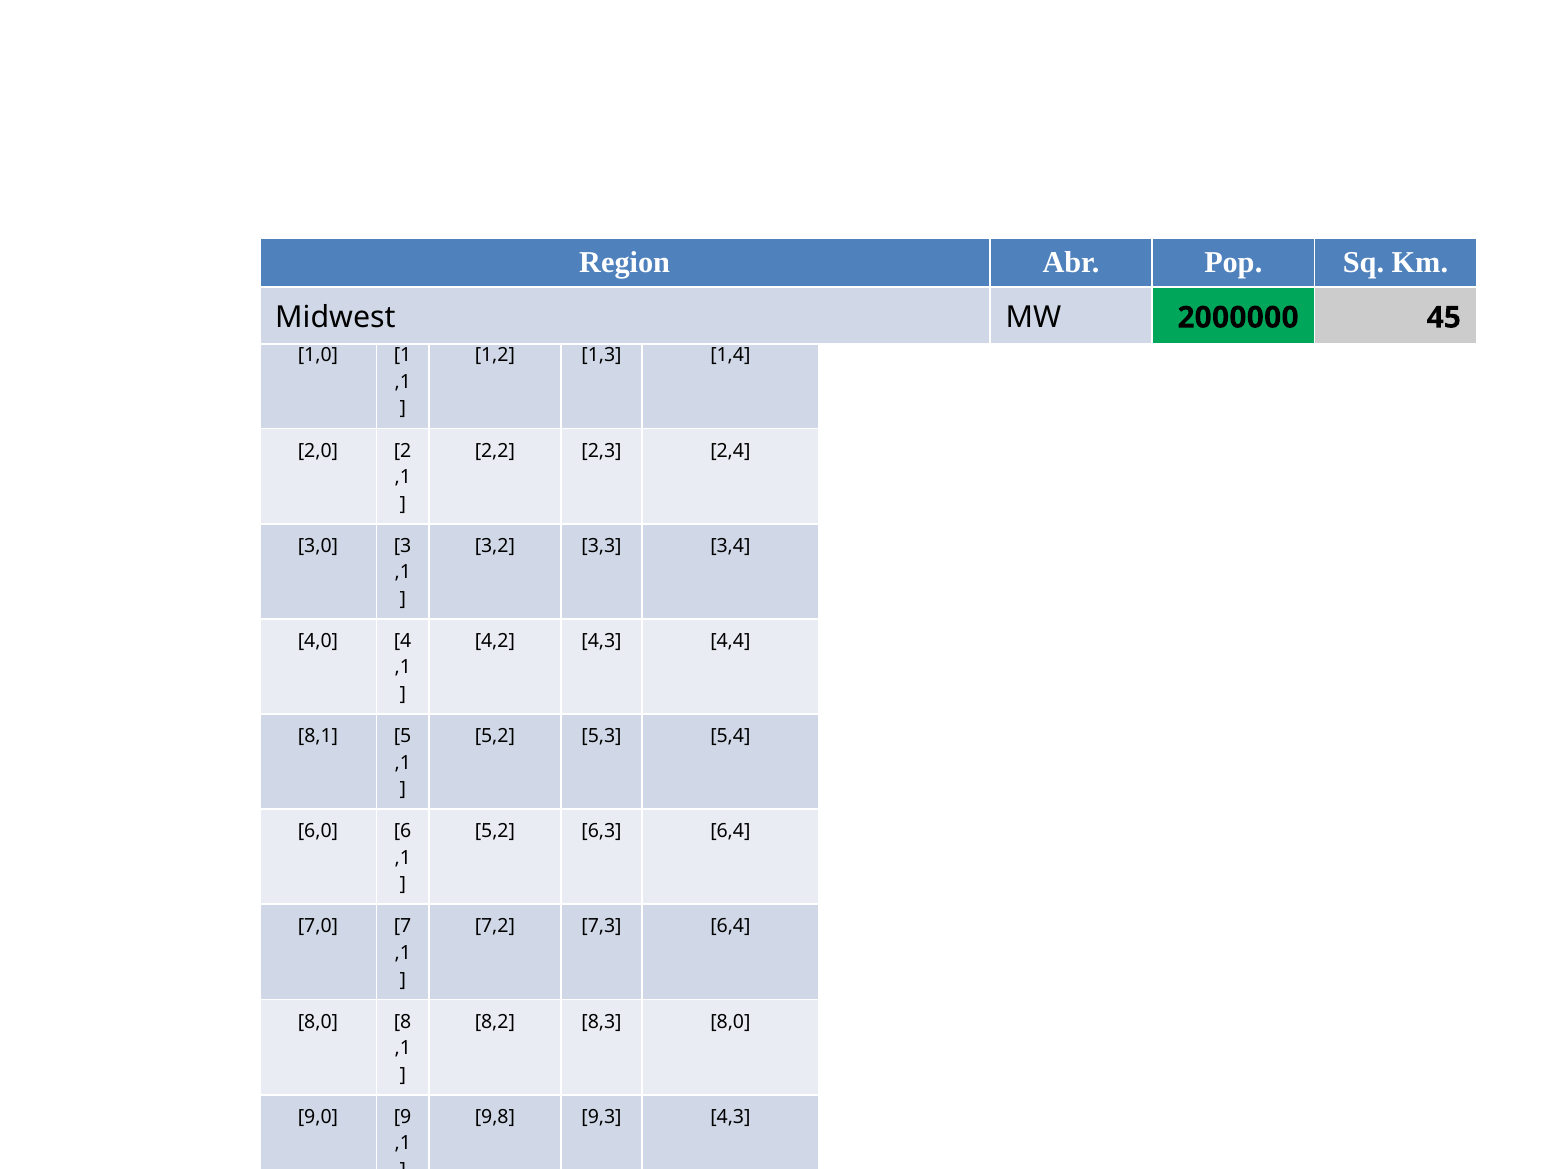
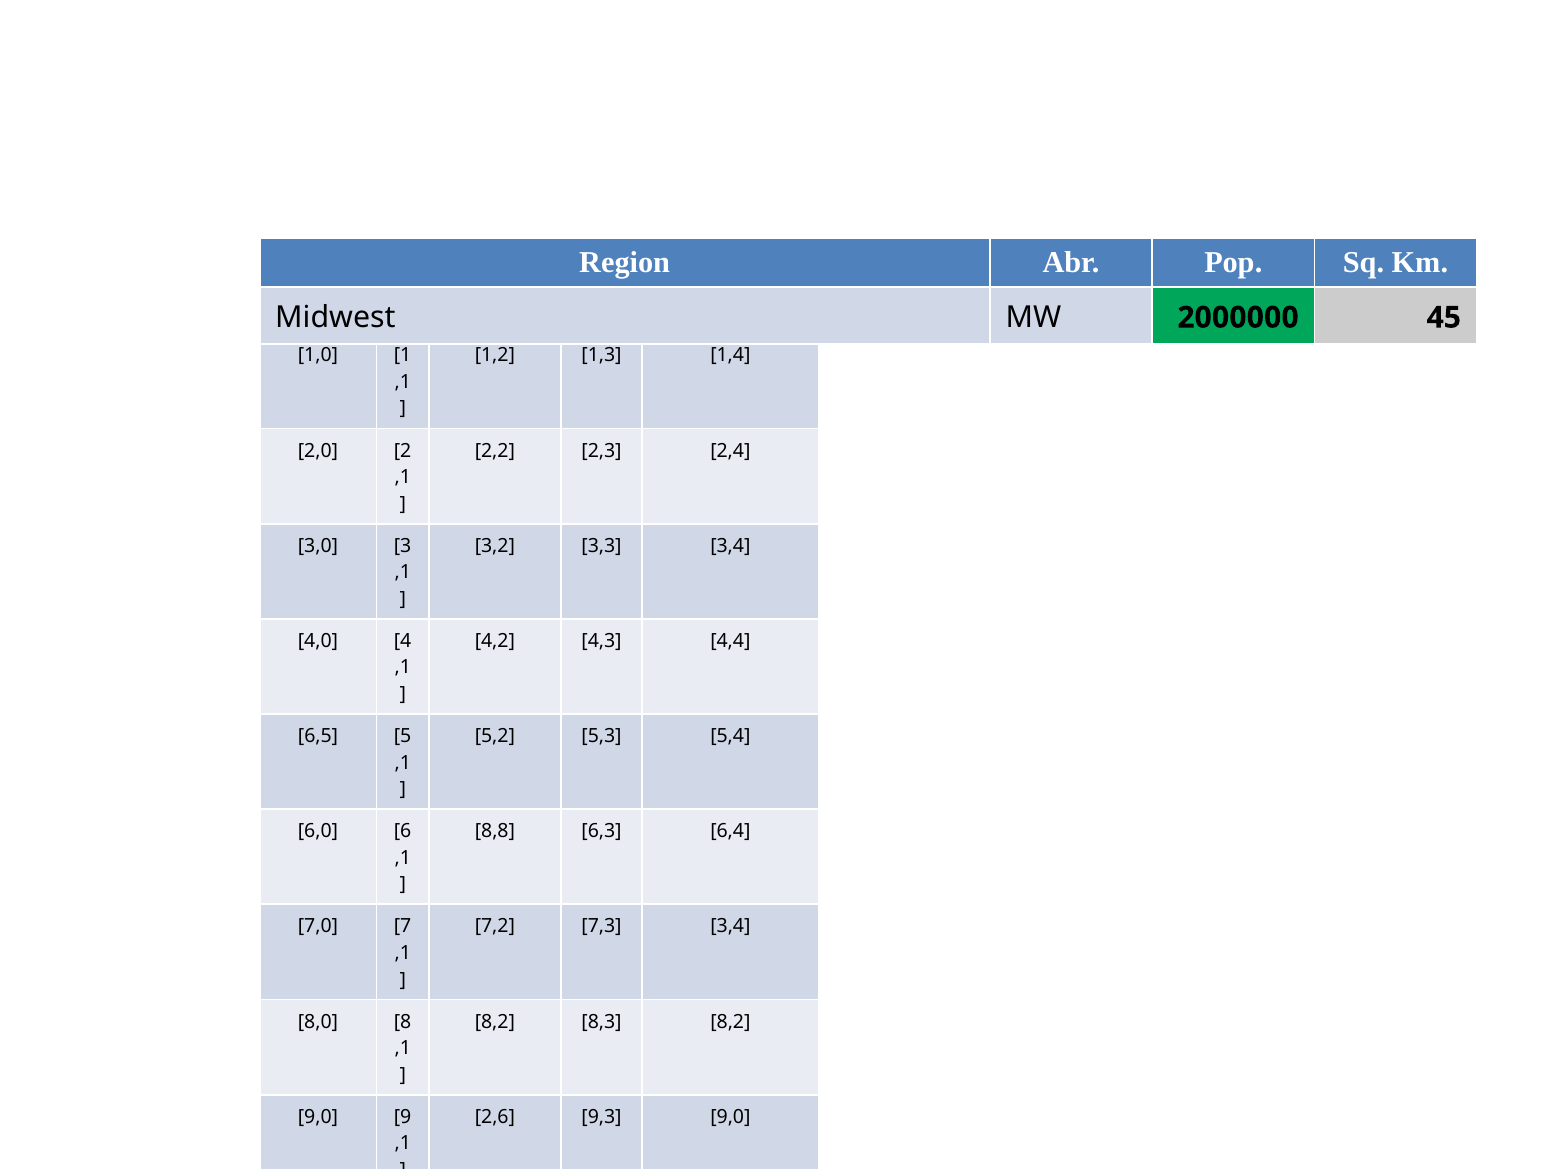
8,1: 8,1 -> 6,5
5,2 at (495, 831): 5,2 -> 8,8
7,3 6,4: 6,4 -> 3,4
8,3 8,0: 8,0 -> 8,2
9,8: 9,8 -> 2,6
9,3 4,3: 4,3 -> 9,0
